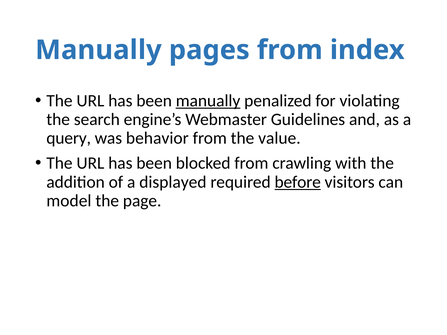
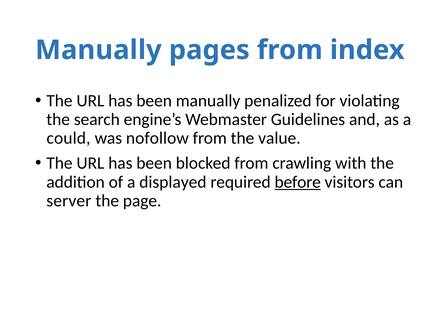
manually at (208, 101) underline: present -> none
query: query -> could
behavior: behavior -> nofollow
model: model -> server
